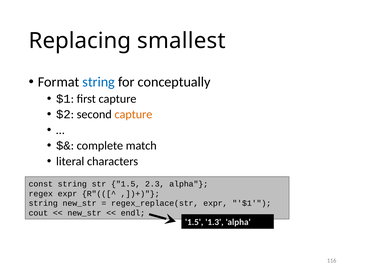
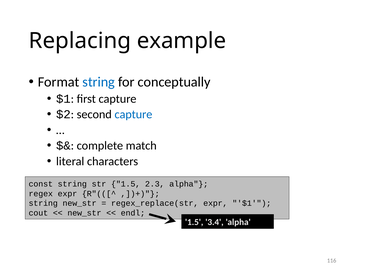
smallest: smallest -> example
capture at (133, 115) colour: orange -> blue
1.3: 1.3 -> 3.4
